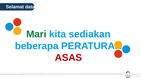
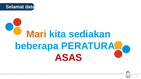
Mari colour: green -> orange
